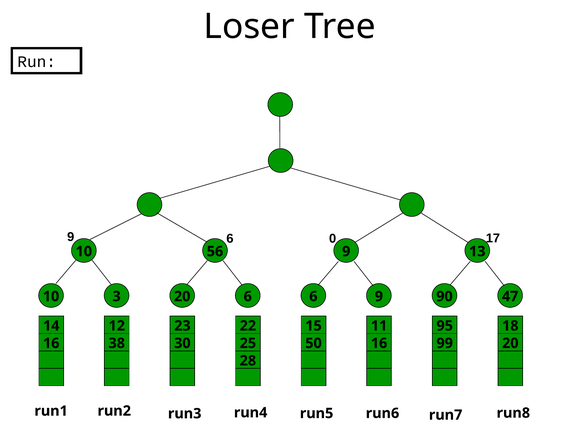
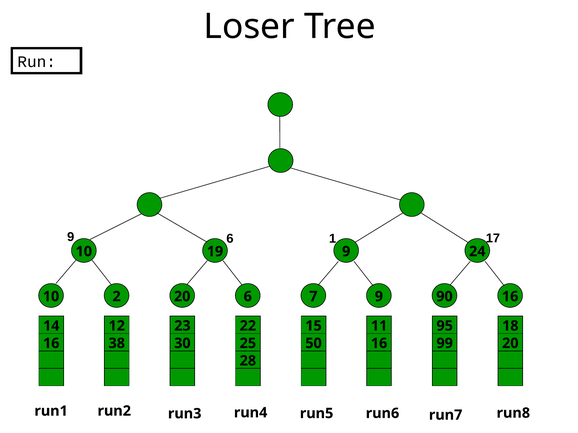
0: 0 -> 1
56: 56 -> 19
13: 13 -> 24
3: 3 -> 2
6 6: 6 -> 7
90 47: 47 -> 16
